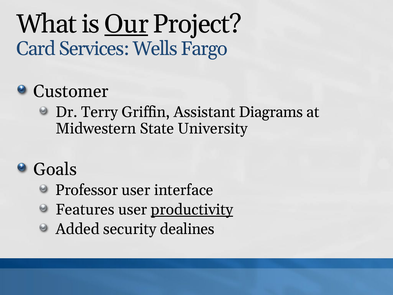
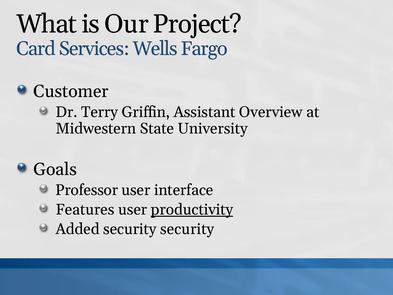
Our underline: present -> none
Diagrams: Diagrams -> Overview
security dealines: dealines -> security
